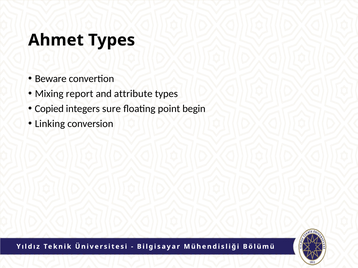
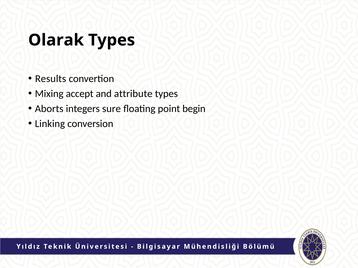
Ahmet: Ahmet -> Olarak
Beware: Beware -> Results
report: report -> accept
Copied: Copied -> Aborts
